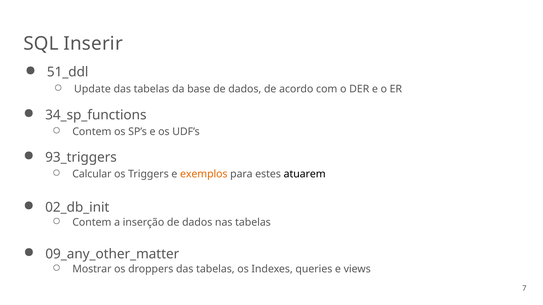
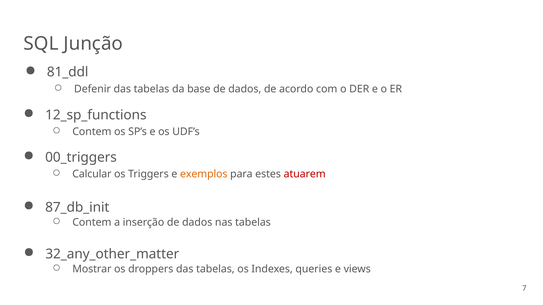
Inserir: Inserir -> Junção
51_ddl: 51_ddl -> 81_ddl
Update: Update -> Defenir
34_sp_functions: 34_sp_functions -> 12_sp_functions
93_triggers: 93_triggers -> 00_triggers
atuarem colour: black -> red
02_db_init: 02_db_init -> 87_db_init
09_any_other_matter: 09_any_other_matter -> 32_any_other_matter
